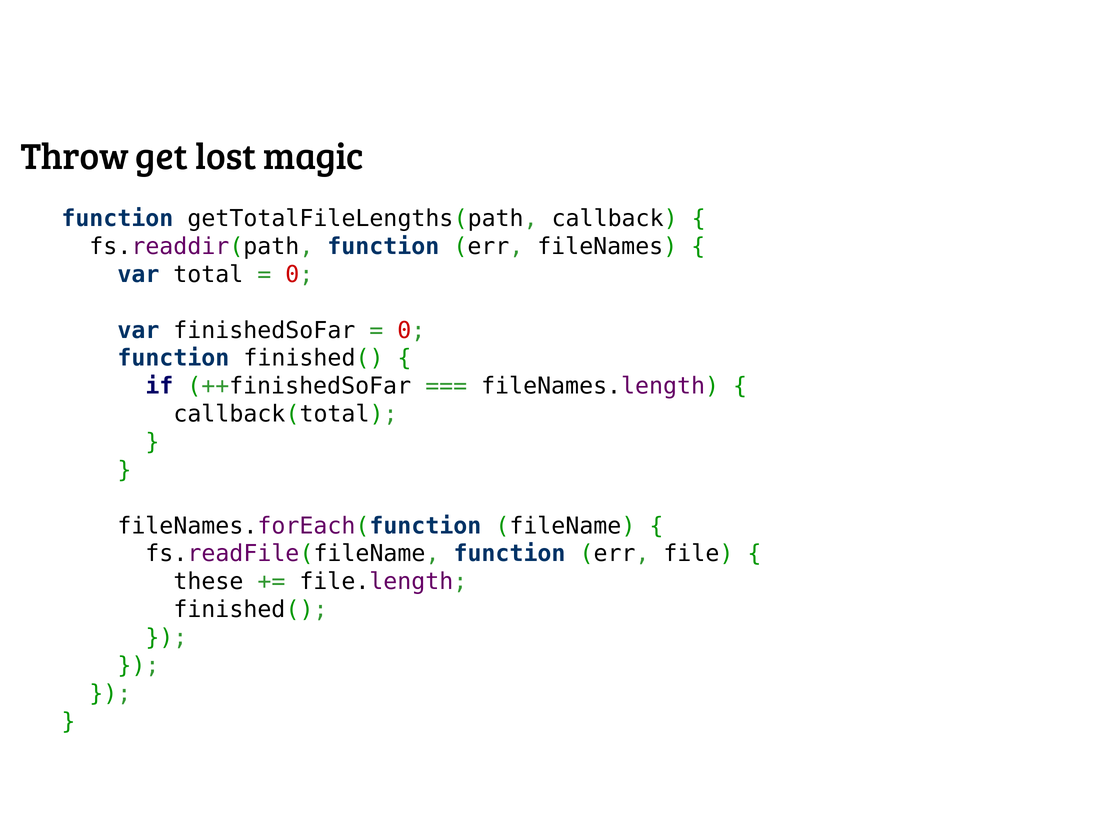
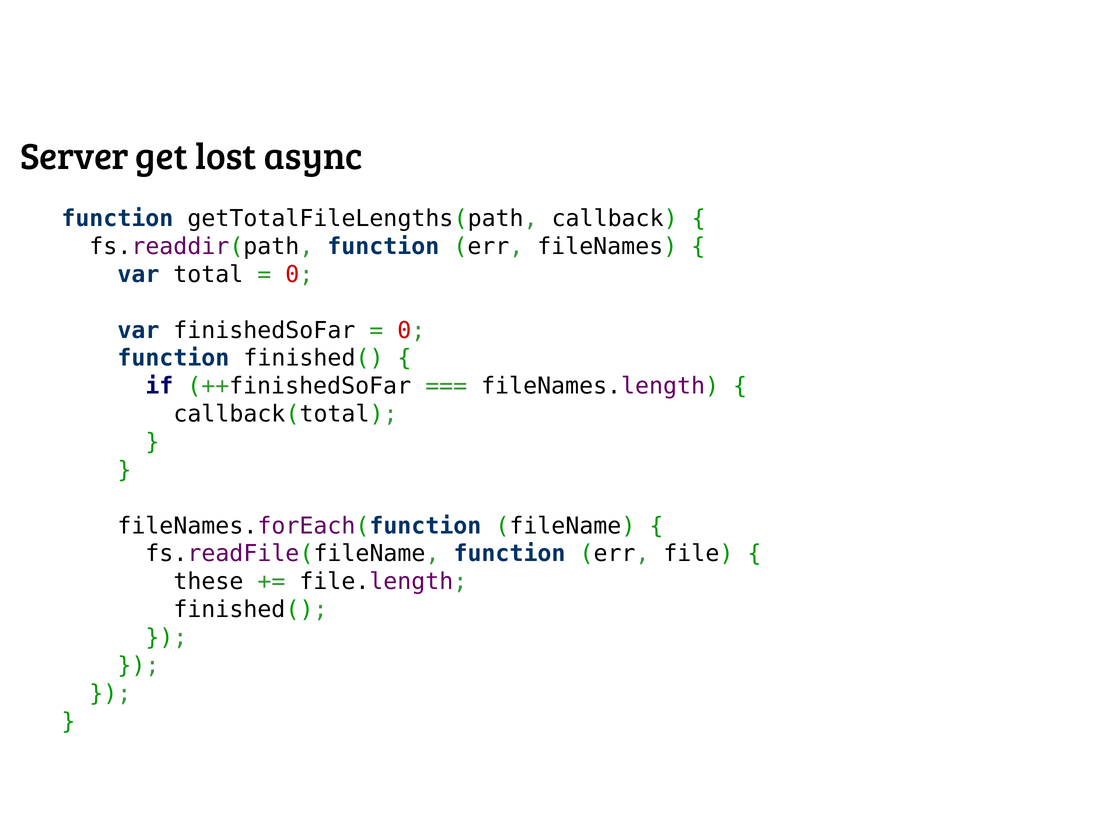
Throw: Throw -> Server
magic: magic -> async
